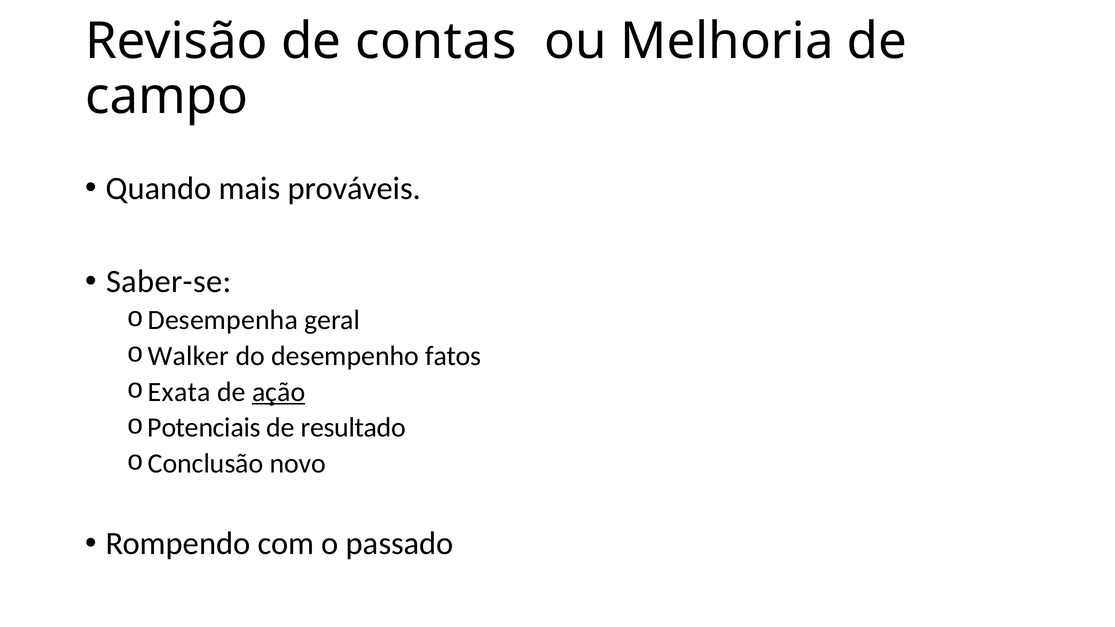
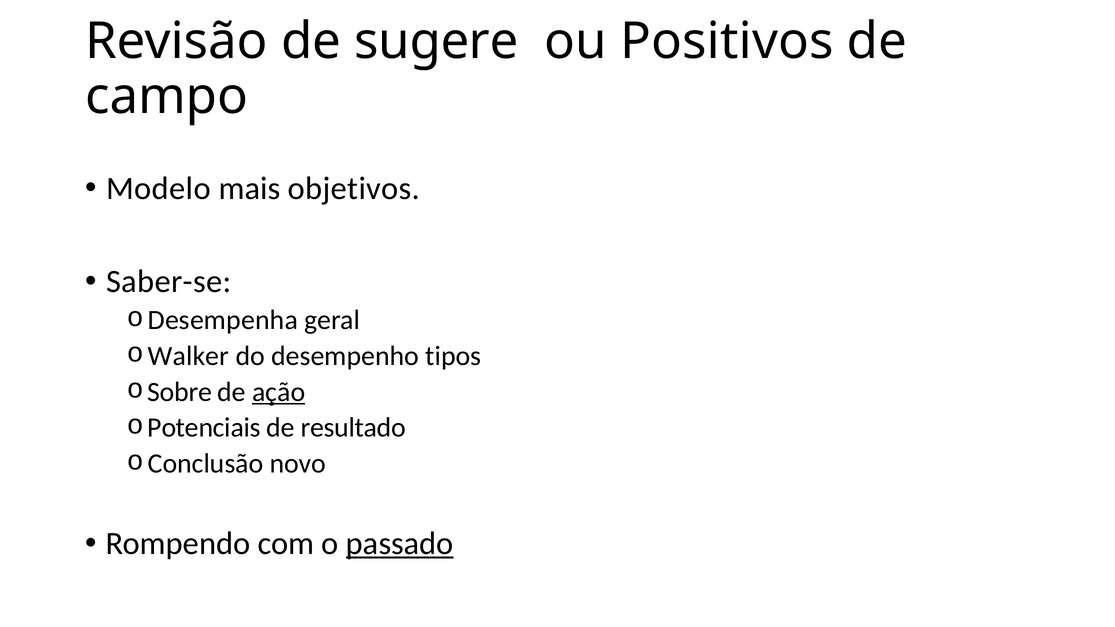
contas: contas -> sugere
Melhoria: Melhoria -> Positivos
Quando: Quando -> Modelo
prováveis: prováveis -> objetivos
fatos: fatos -> tipos
Exata: Exata -> Sobre
passado underline: none -> present
